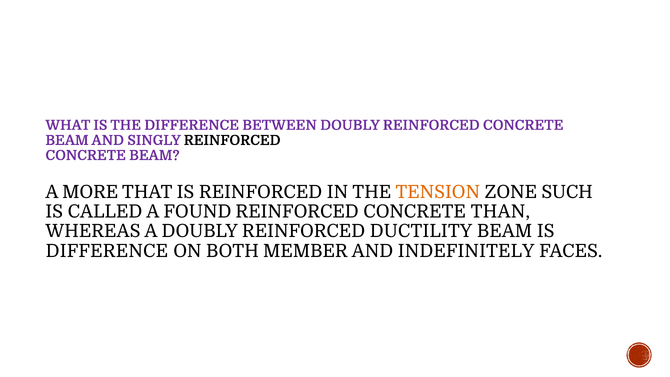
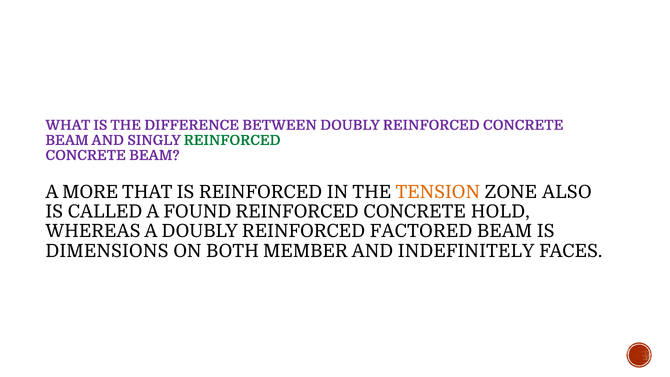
REINFORCED at (232, 140) colour: black -> green
SUCH: SUCH -> ALSO
THAN: THAN -> HOLD
DUCTILITY: DUCTILITY -> FACTORED
DIFFERENCE at (107, 251): DIFFERENCE -> DIMENSIONS
